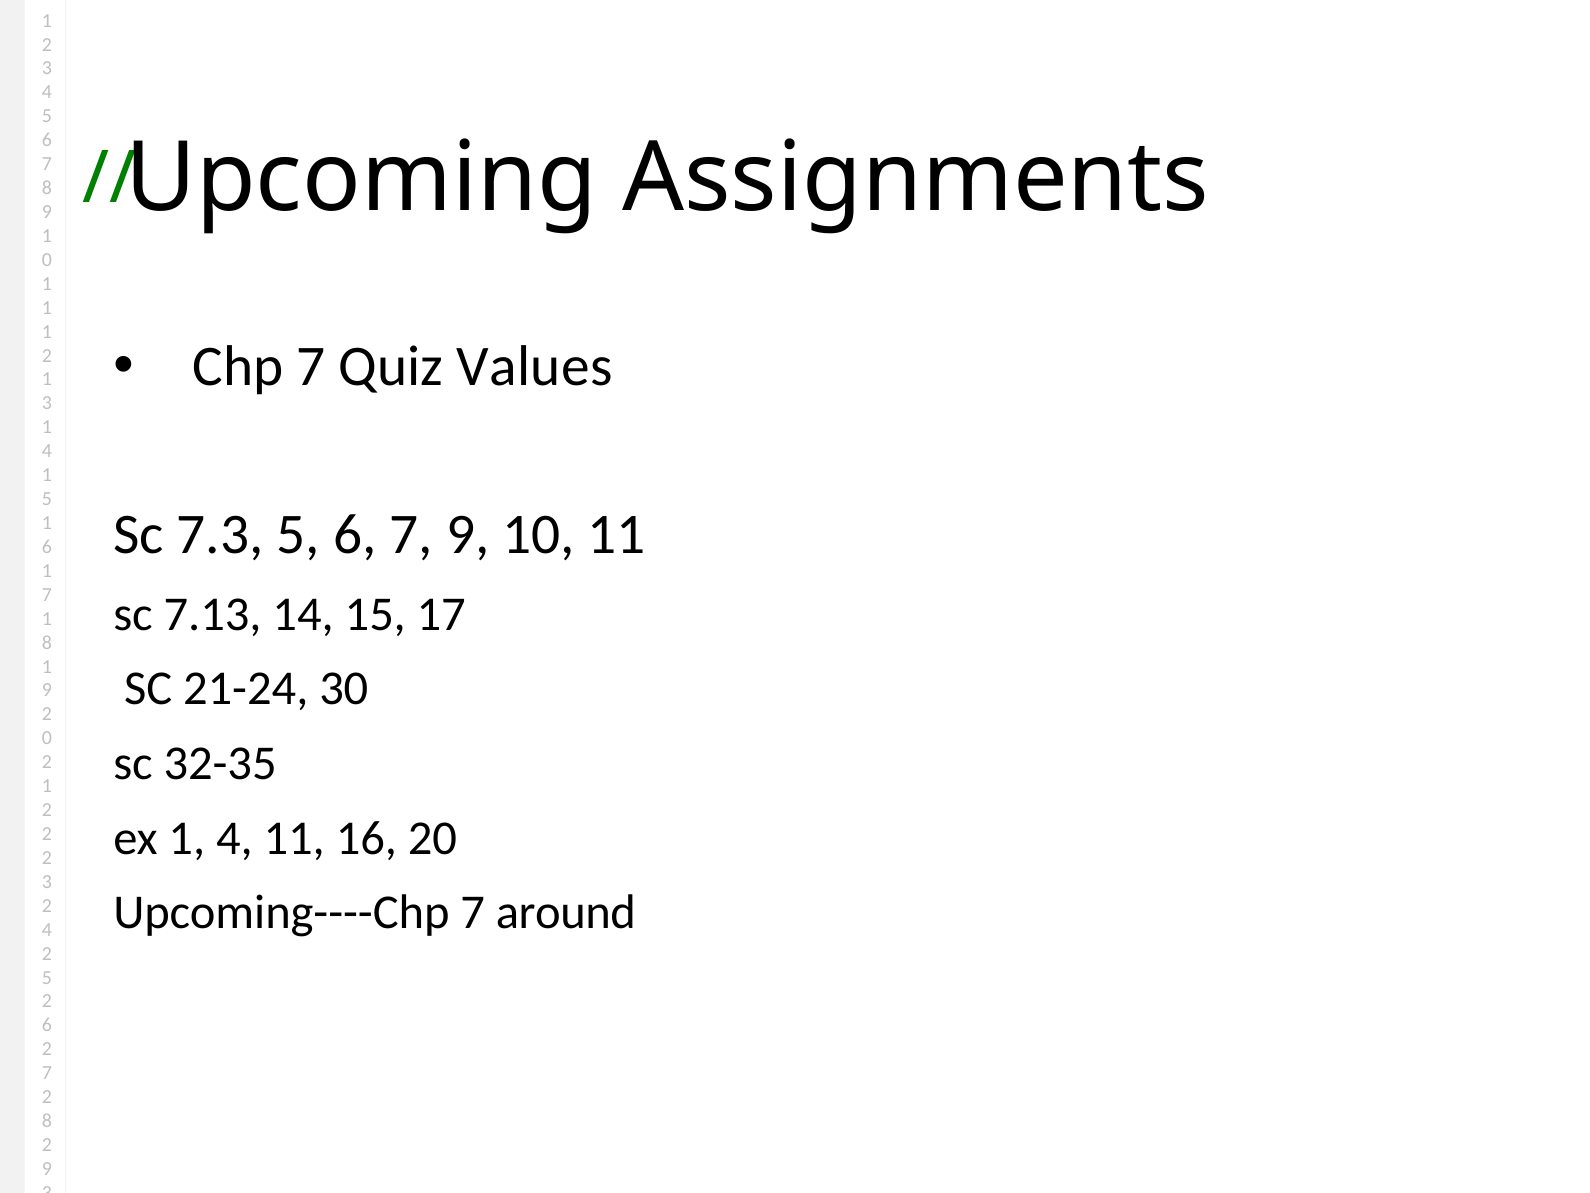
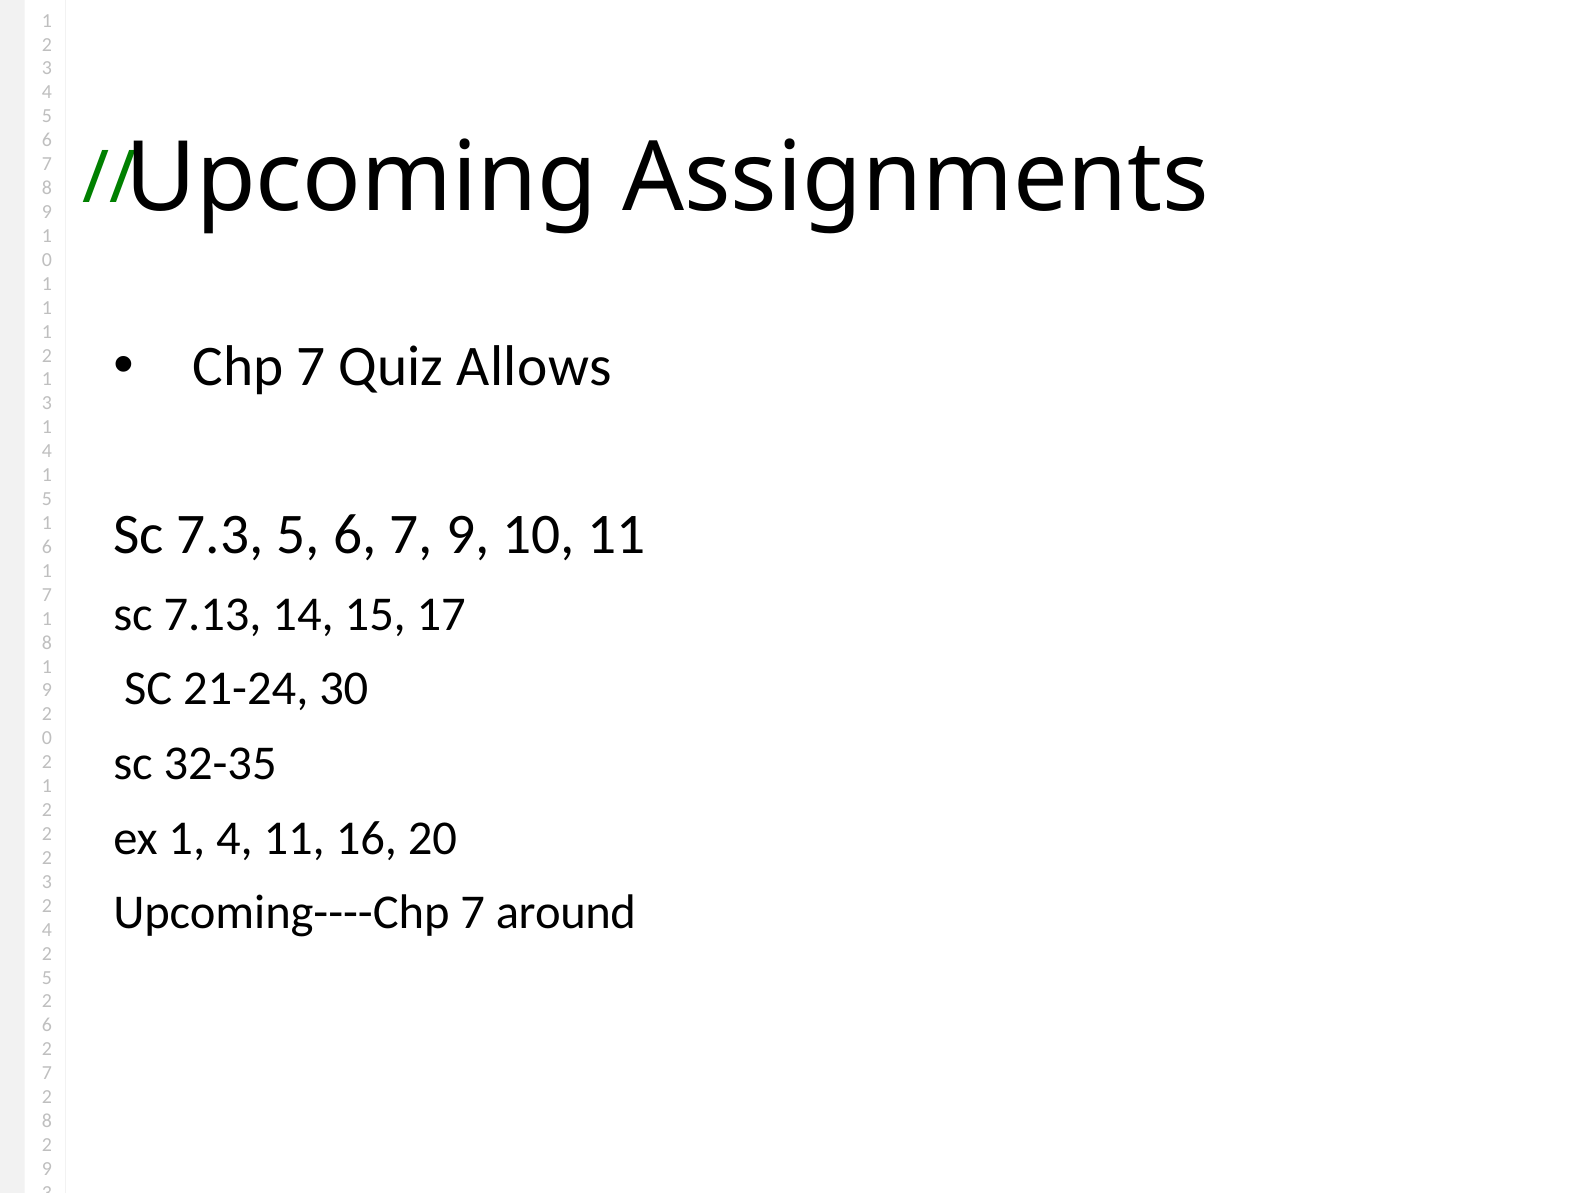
Values: Values -> Allows
